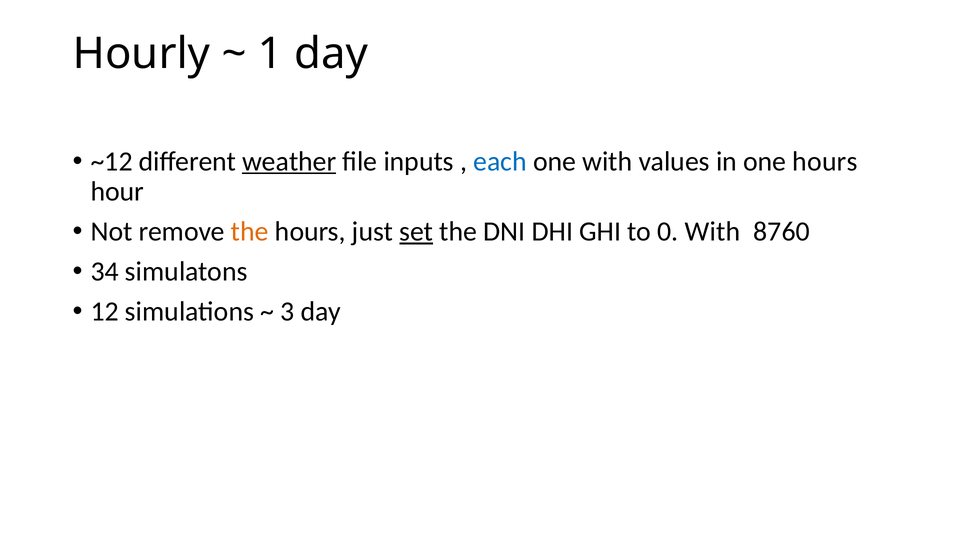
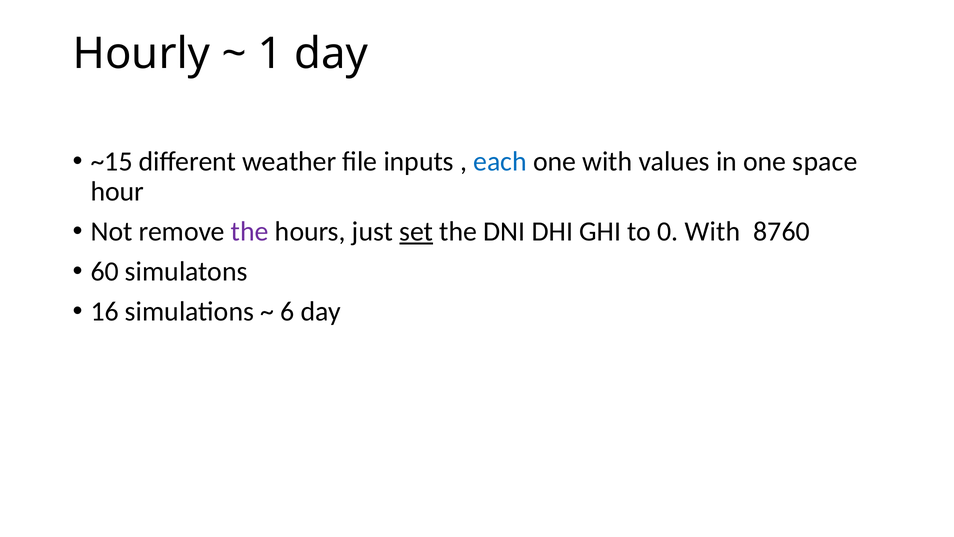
~12: ~12 -> ~15
weather underline: present -> none
one hours: hours -> space
the at (250, 231) colour: orange -> purple
34: 34 -> 60
12: 12 -> 16
3: 3 -> 6
